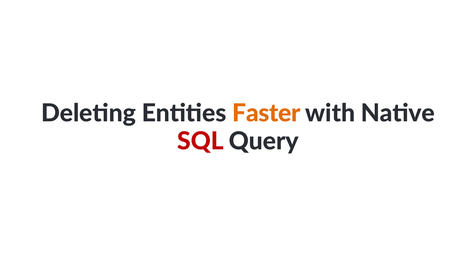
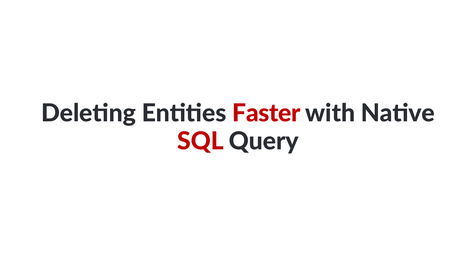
Faster colour: orange -> red
